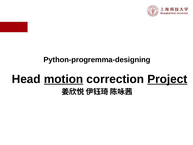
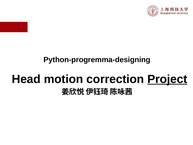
motion underline: present -> none
